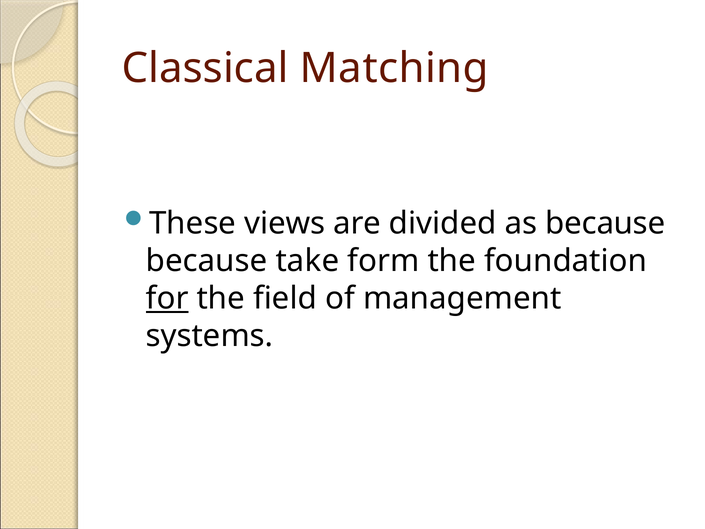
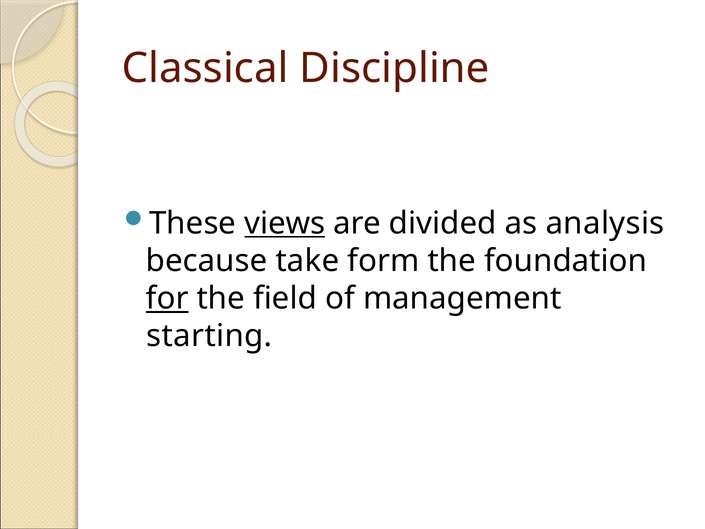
Matching: Matching -> Discipline
views underline: none -> present
as because: because -> analysis
systems: systems -> starting
